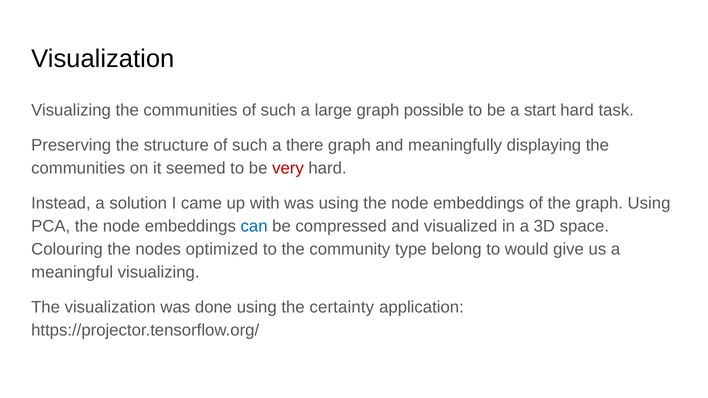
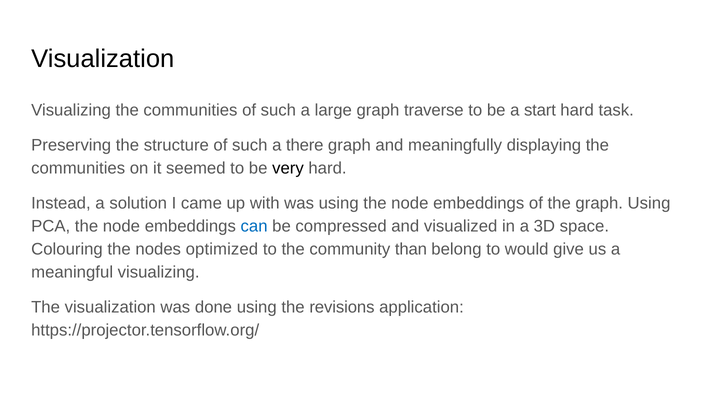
possible: possible -> traverse
very colour: red -> black
type: type -> than
certainty: certainty -> revisions
